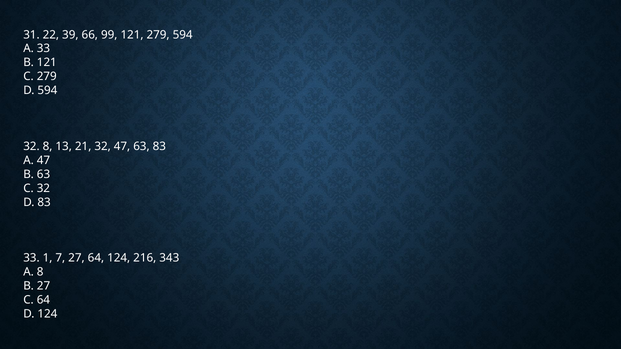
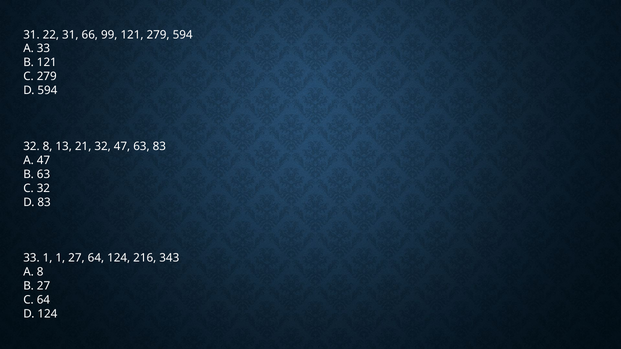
22 39: 39 -> 31
1 7: 7 -> 1
